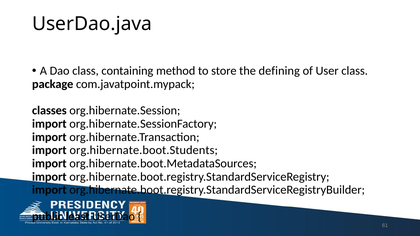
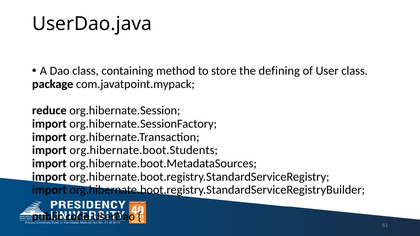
classes: classes -> reduce
least: least -> code
